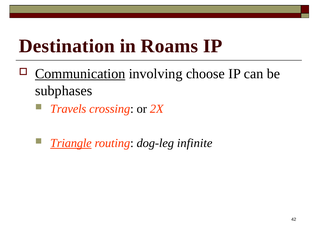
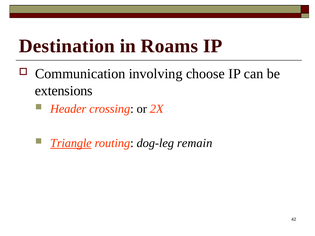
Communication underline: present -> none
subphases: subphases -> extensions
Travels: Travels -> Header
infinite: infinite -> remain
